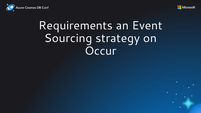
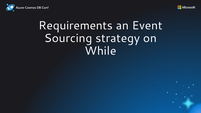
Occur: Occur -> While
